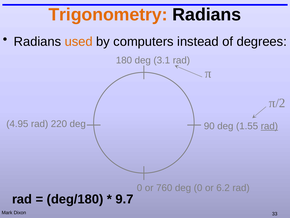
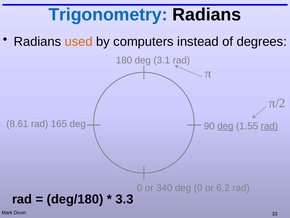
Trigonometry colour: orange -> blue
4.95: 4.95 -> 8.61
220: 220 -> 165
deg at (225, 126) underline: none -> present
760: 760 -> 340
9.7: 9.7 -> 3.3
